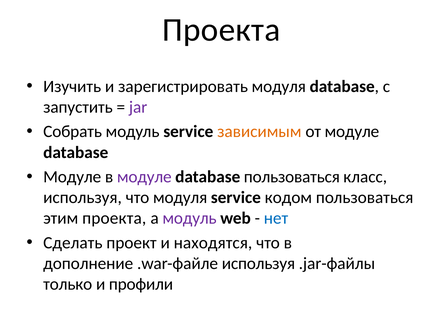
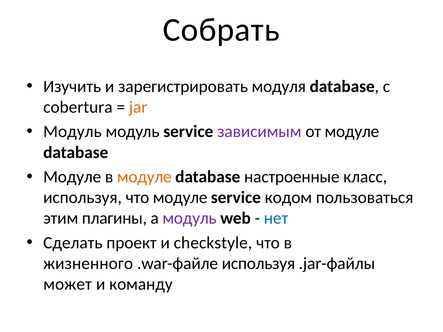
Проекта at (221, 30): Проекта -> Собрать
запустить: запустить -> cobertura
jar colour: purple -> orange
Собрать at (73, 132): Собрать -> Модуль
зависимым colour: orange -> purple
модуле at (144, 177) colour: purple -> orange
database пользоваться: пользоваться -> настроенные
что модуля: модуля -> модуле
этим проекта: проекта -> плагины
находятся: находятся -> checkstyle
дополнение: дополнение -> жизненного
только: только -> может
профили: профили -> команду
